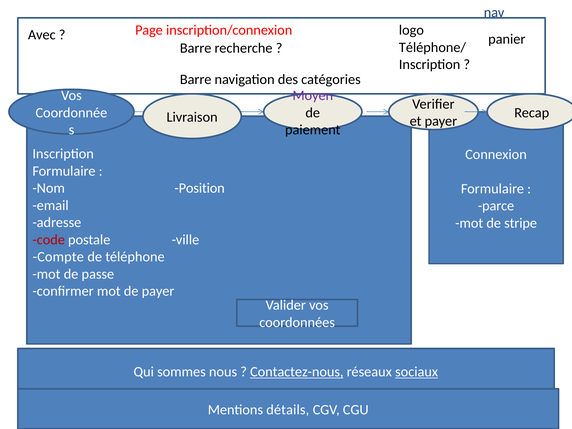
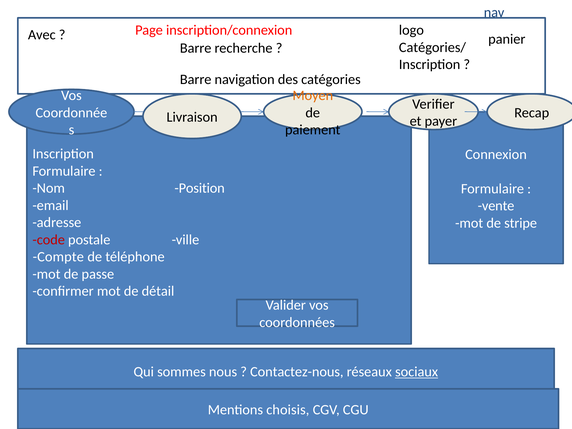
Téléphone/: Téléphone/ -> Catégories/
Moyen colour: purple -> orange
parce: parce -> vente
de payer: payer -> détail
Contactez-nous underline: present -> none
détails: détails -> choisis
